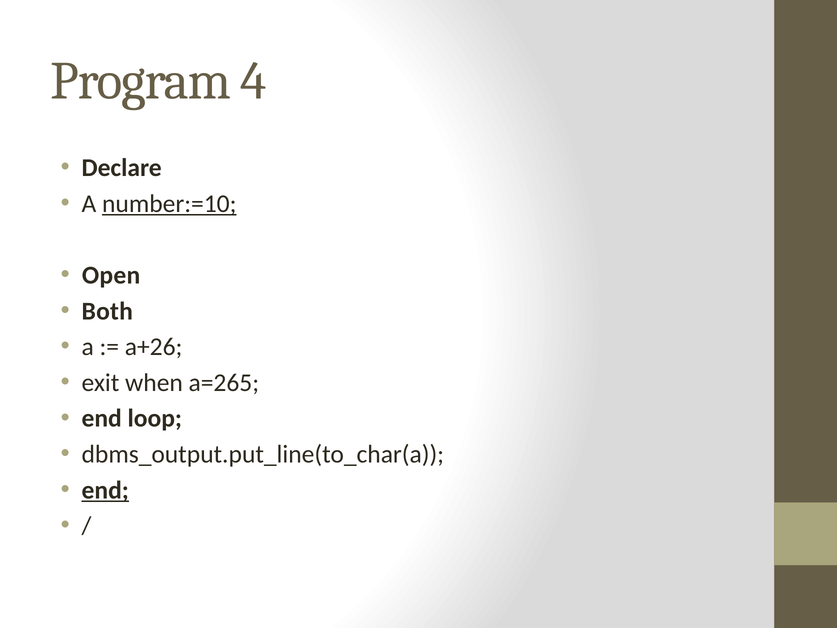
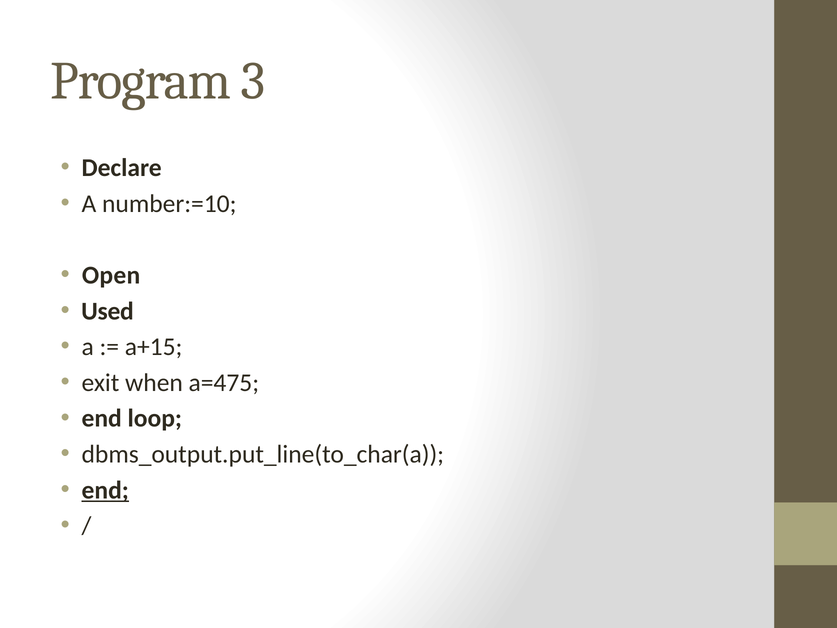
4: 4 -> 3
number:=10 underline: present -> none
Both: Both -> Used
a+26: a+26 -> a+15
a=265: a=265 -> a=475
